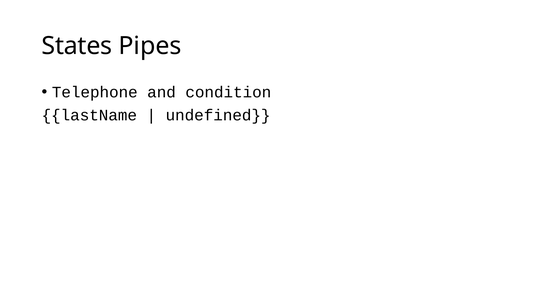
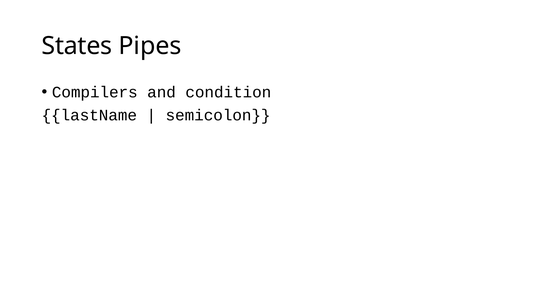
Telephone: Telephone -> Compilers
undefined: undefined -> semicolon
